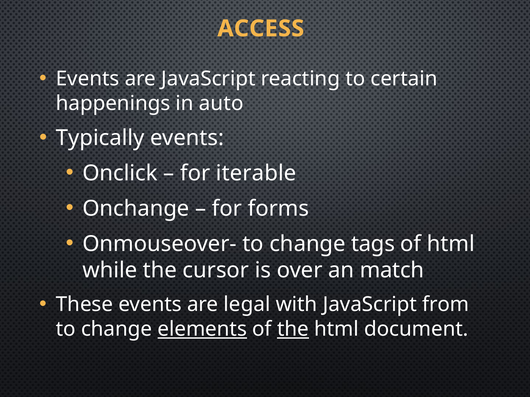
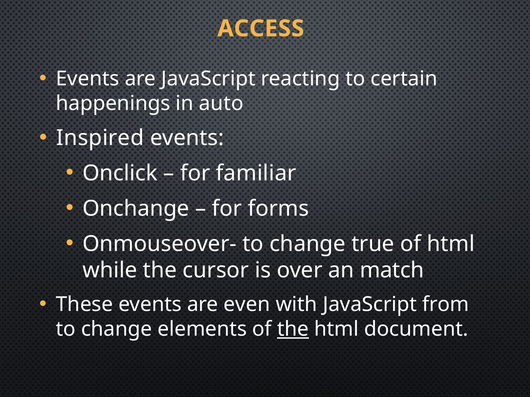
Typically: Typically -> Inspired
iterable: iterable -> familiar
tags: tags -> true
legal: legal -> even
elements underline: present -> none
